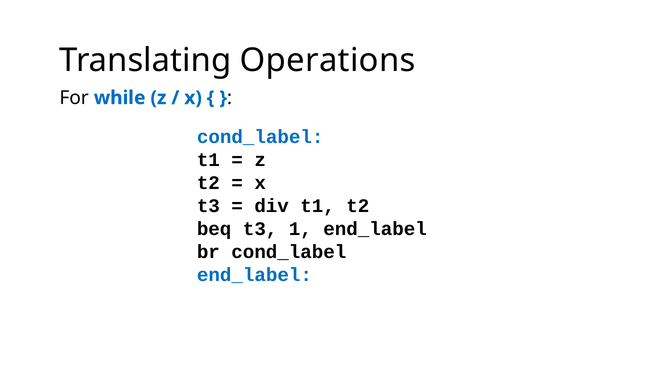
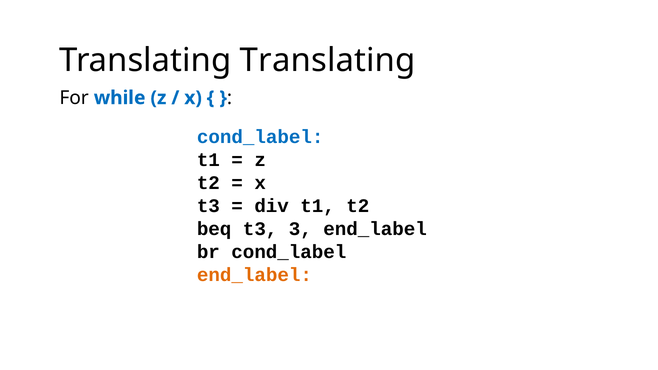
Translating Operations: Operations -> Translating
1: 1 -> 3
end_label at (254, 275) colour: blue -> orange
